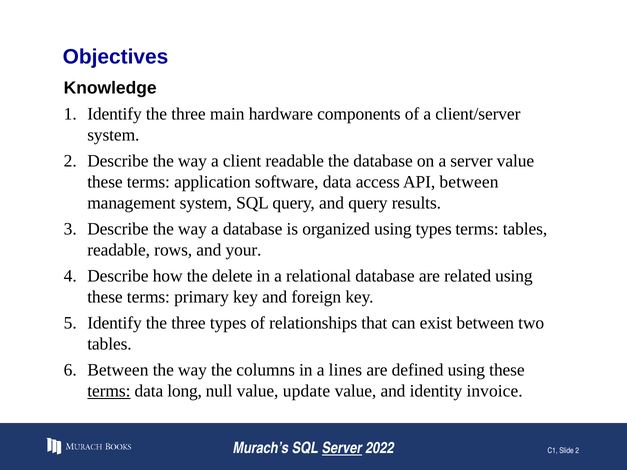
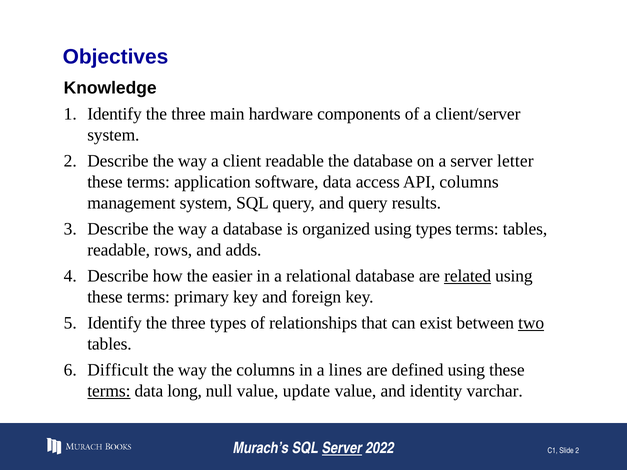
server value: value -> letter
API between: between -> columns
your: your -> adds
delete: delete -> easier
related underline: none -> present
two underline: none -> present
Between at (118, 370): Between -> Difficult
invoice: invoice -> varchar
